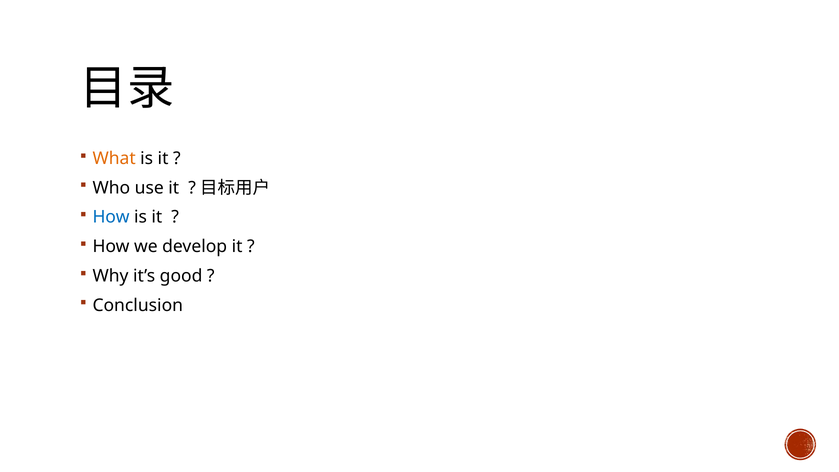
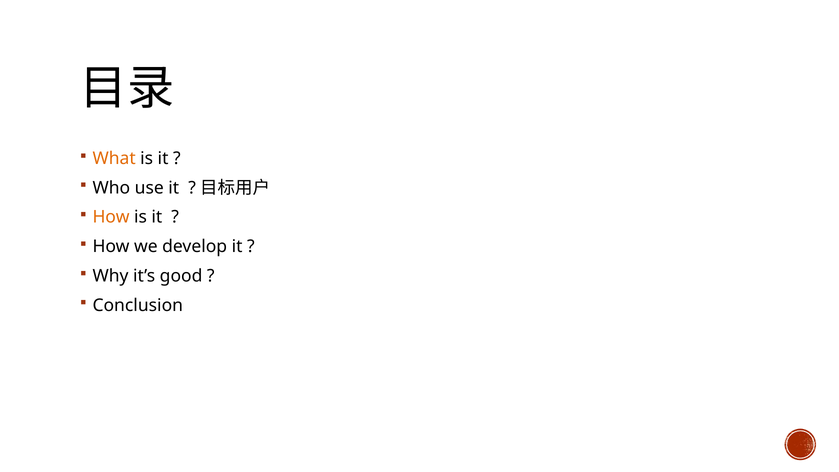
How at (111, 217) colour: blue -> orange
